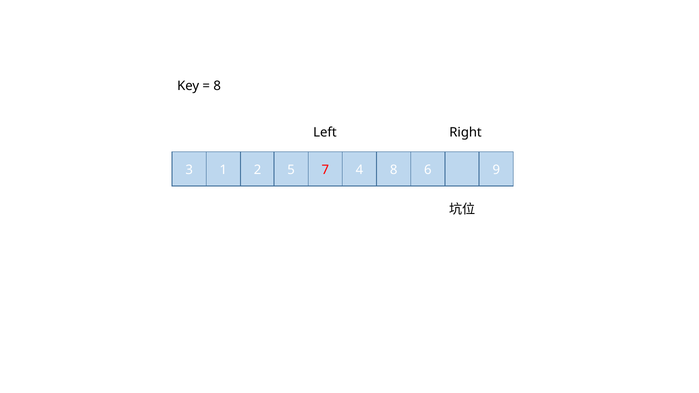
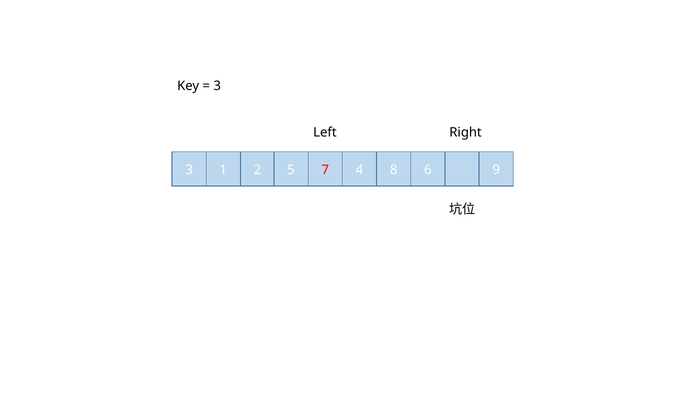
8 at (217, 86): 8 -> 3
